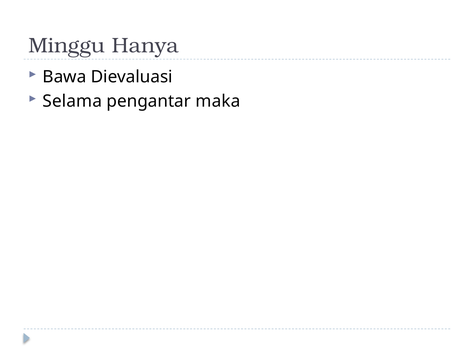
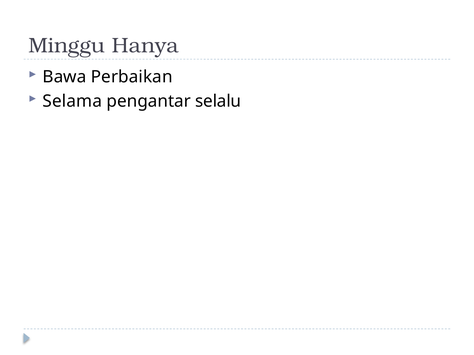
Dievaluasi: Dievaluasi -> Perbaikan
maka: maka -> selalu
